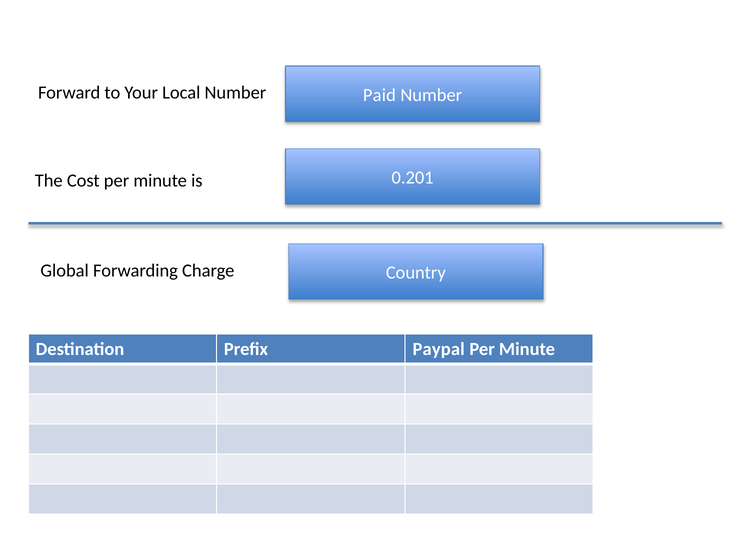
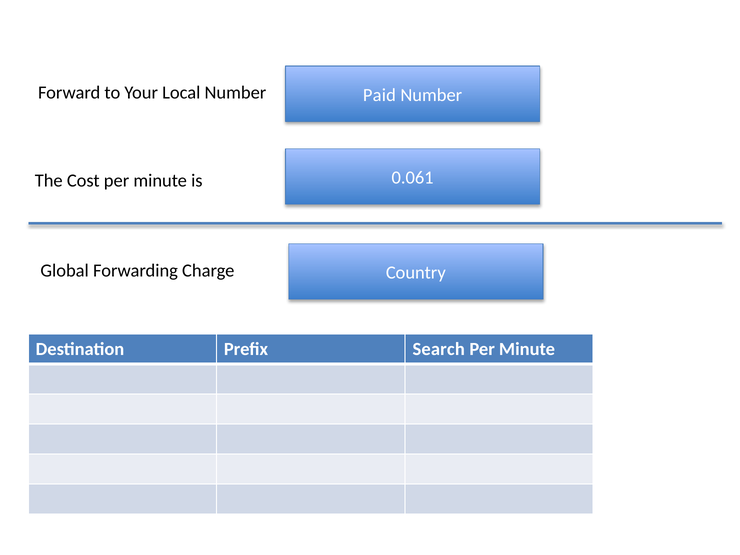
0.201: 0.201 -> 0.061
Paypal: Paypal -> Search
